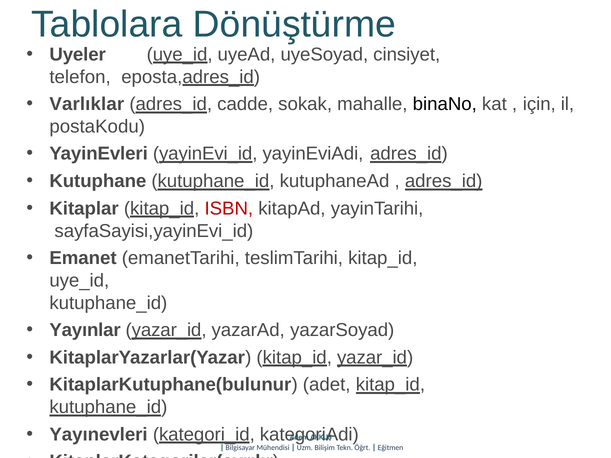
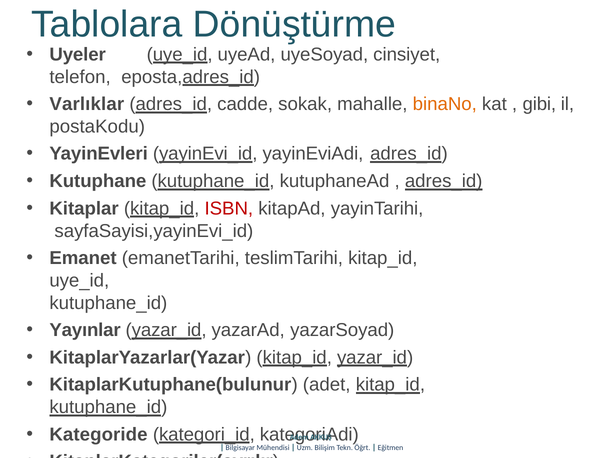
binaNo colour: black -> orange
için: için -> gibi
Yayınevleri: Yayınevleri -> Kategoride
